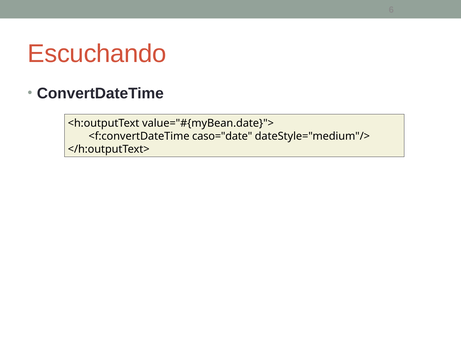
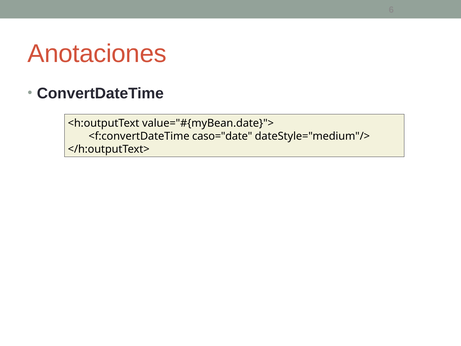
Escuchando: Escuchando -> Anotaciones
